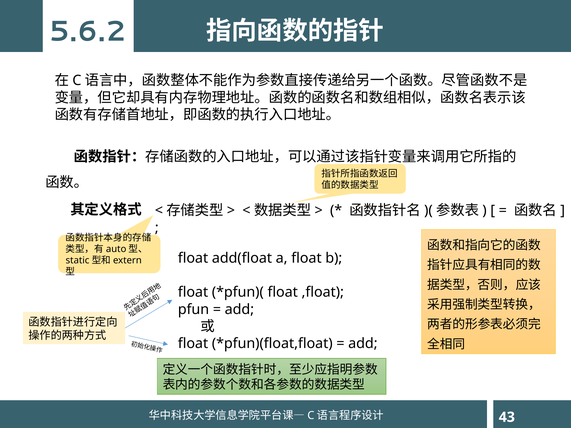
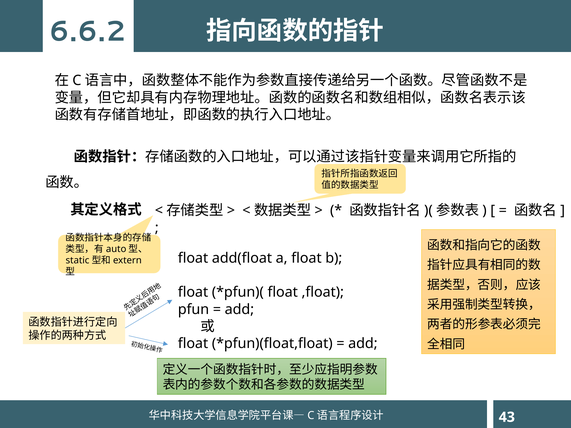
5.6.2: 5.6.2 -> 6.6.2
